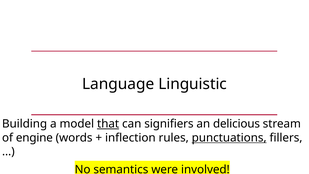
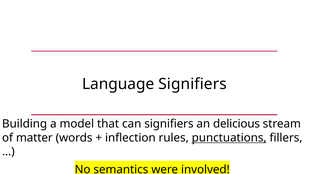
Language Linguistic: Linguistic -> Signifiers
that underline: present -> none
engine: engine -> matter
